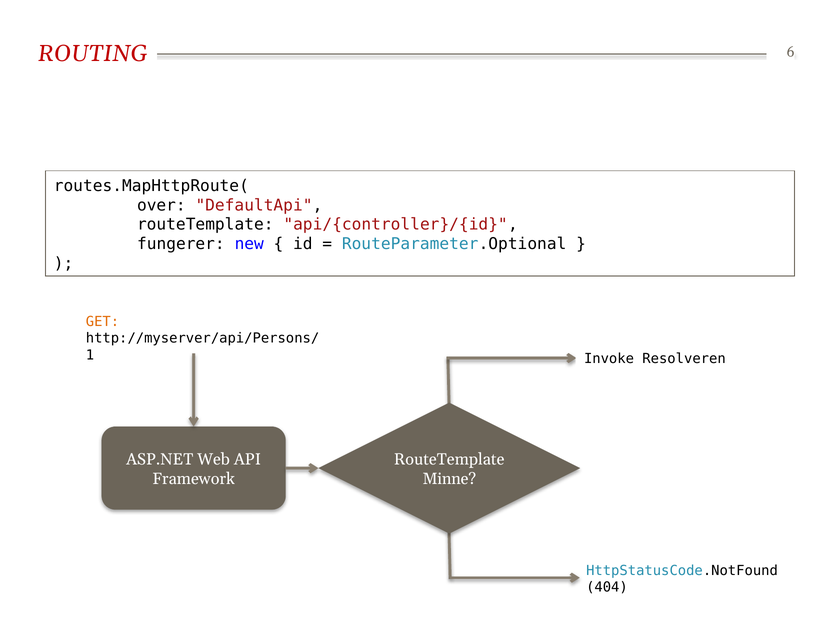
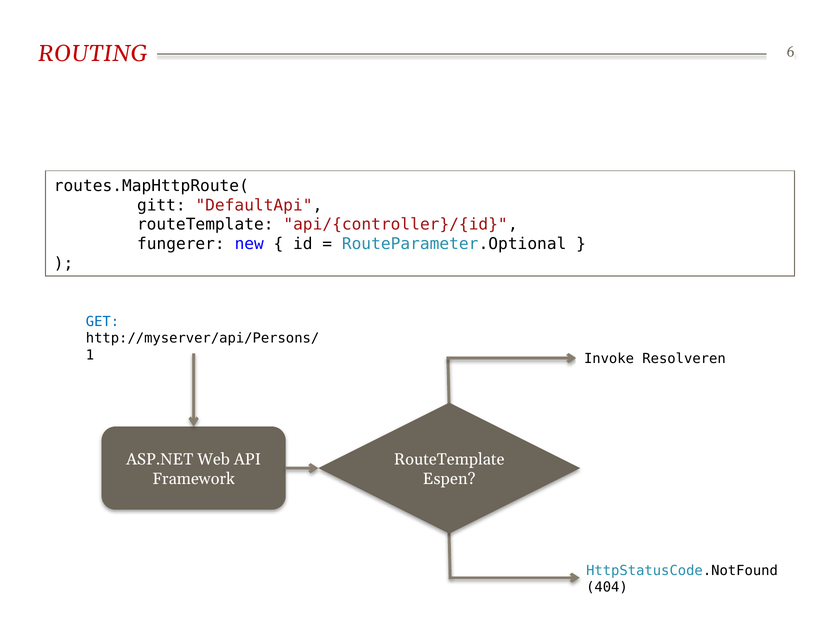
over: over -> gitt
GET colour: orange -> blue
Minne: Minne -> Espen
